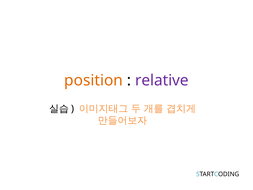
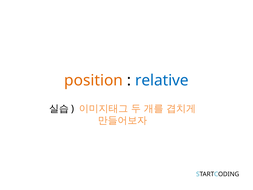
relative colour: purple -> blue
